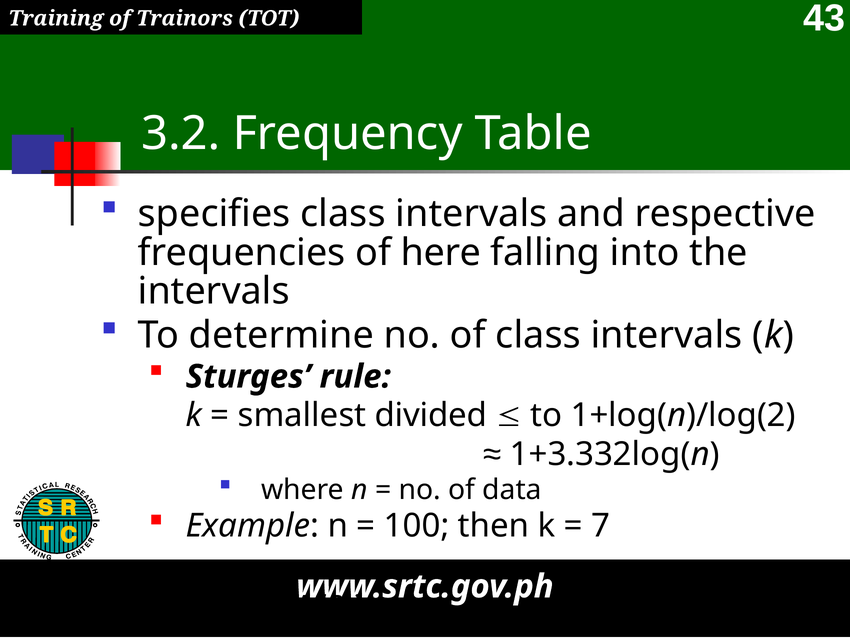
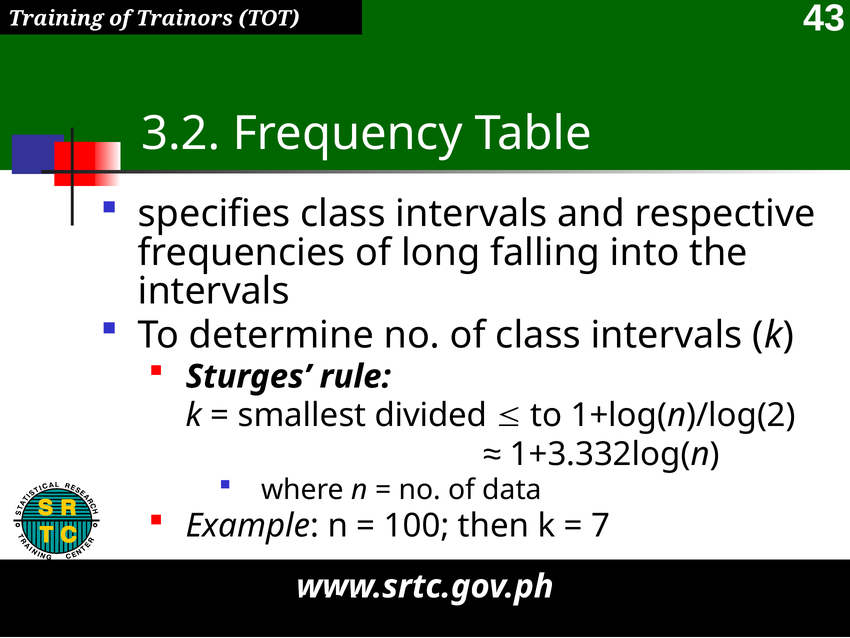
here: here -> long
